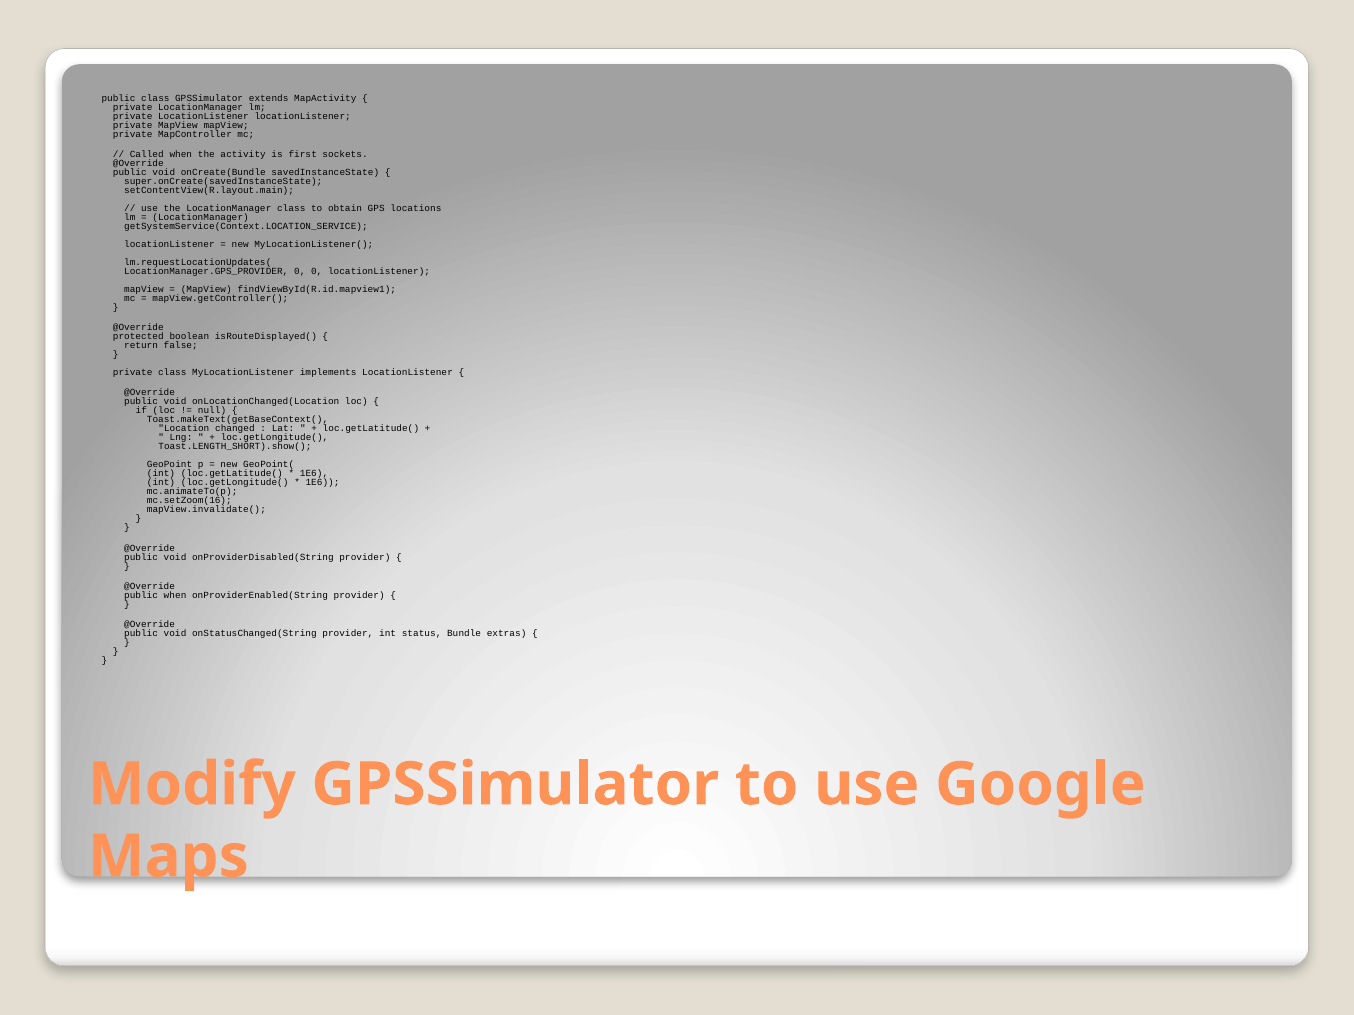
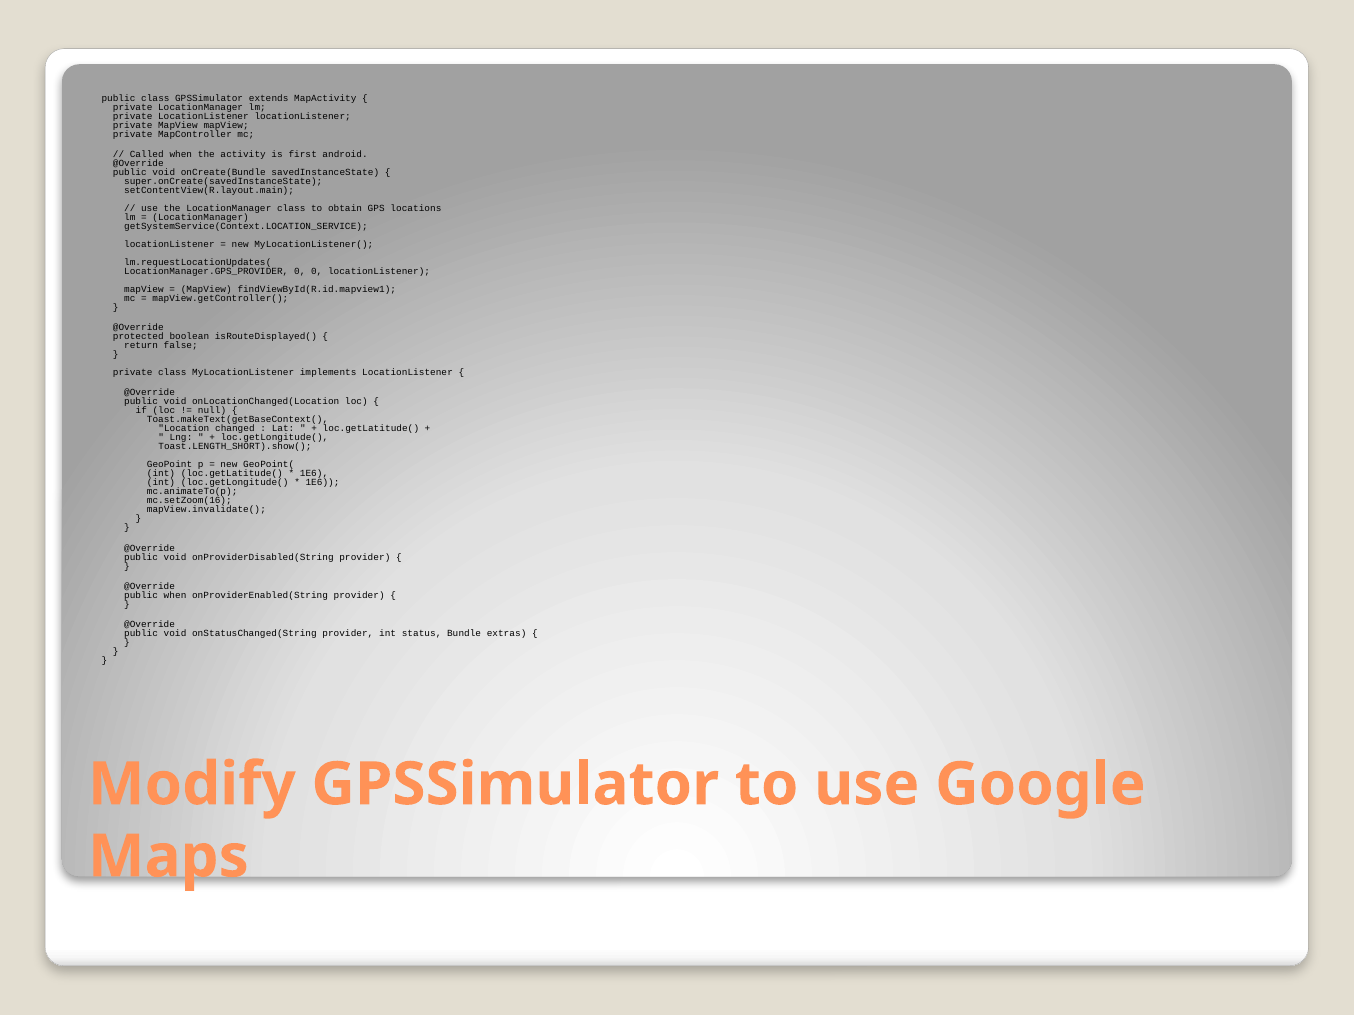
sockets: sockets -> android
